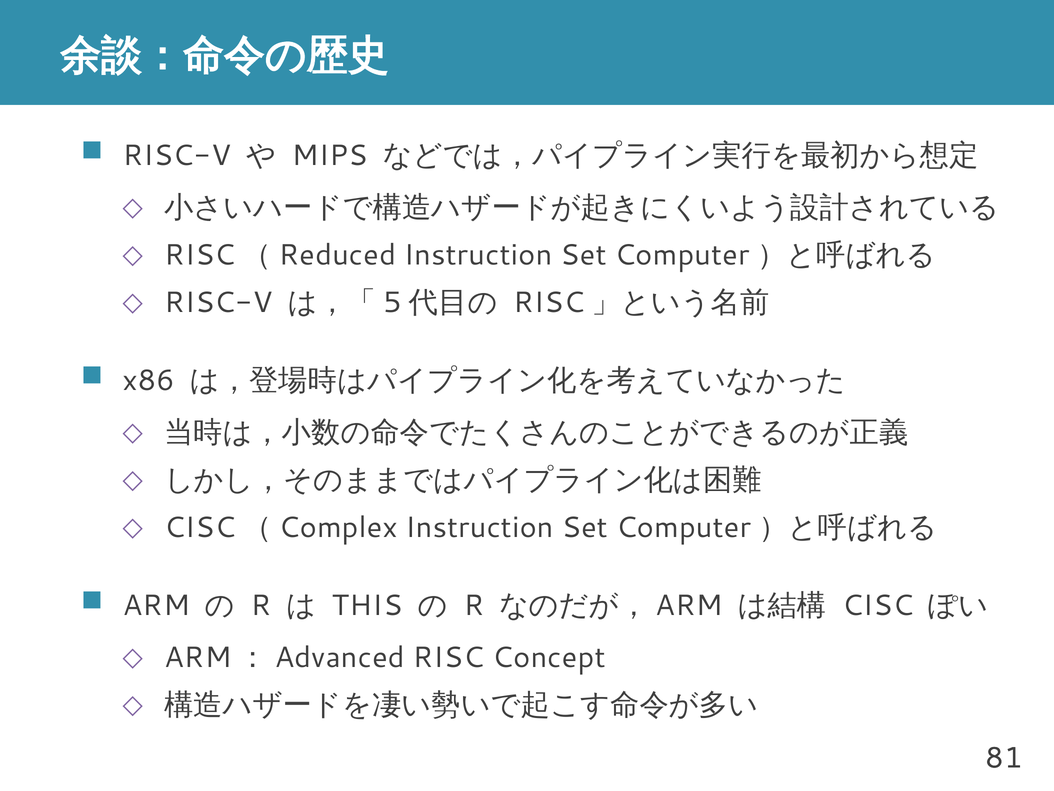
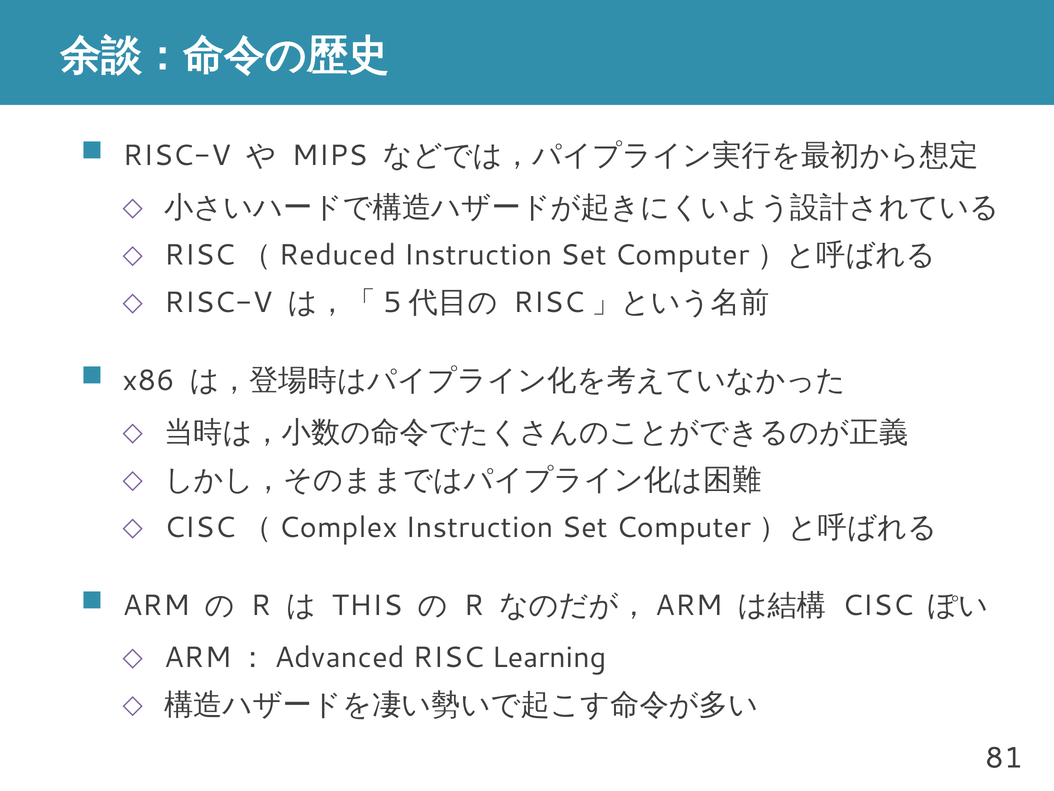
Concept: Concept -> Learning
